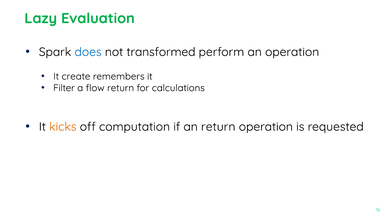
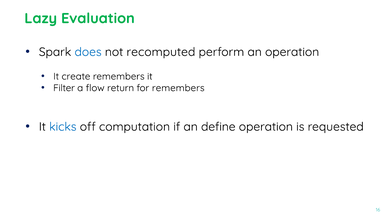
transformed: transformed -> recomputed
for calculations: calculations -> remembers
kicks colour: orange -> blue
an return: return -> define
